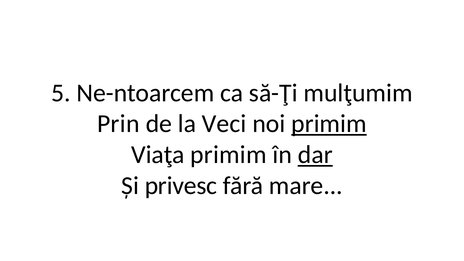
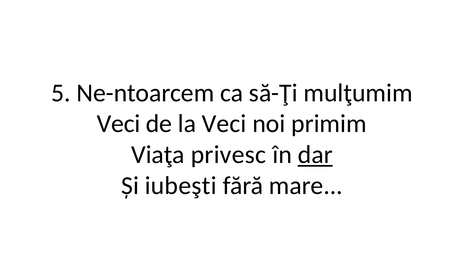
Prin at (118, 124): Prin -> Veci
primim at (329, 124) underline: present -> none
Viaţa primim: primim -> privesc
privesc: privesc -> iubeşti
